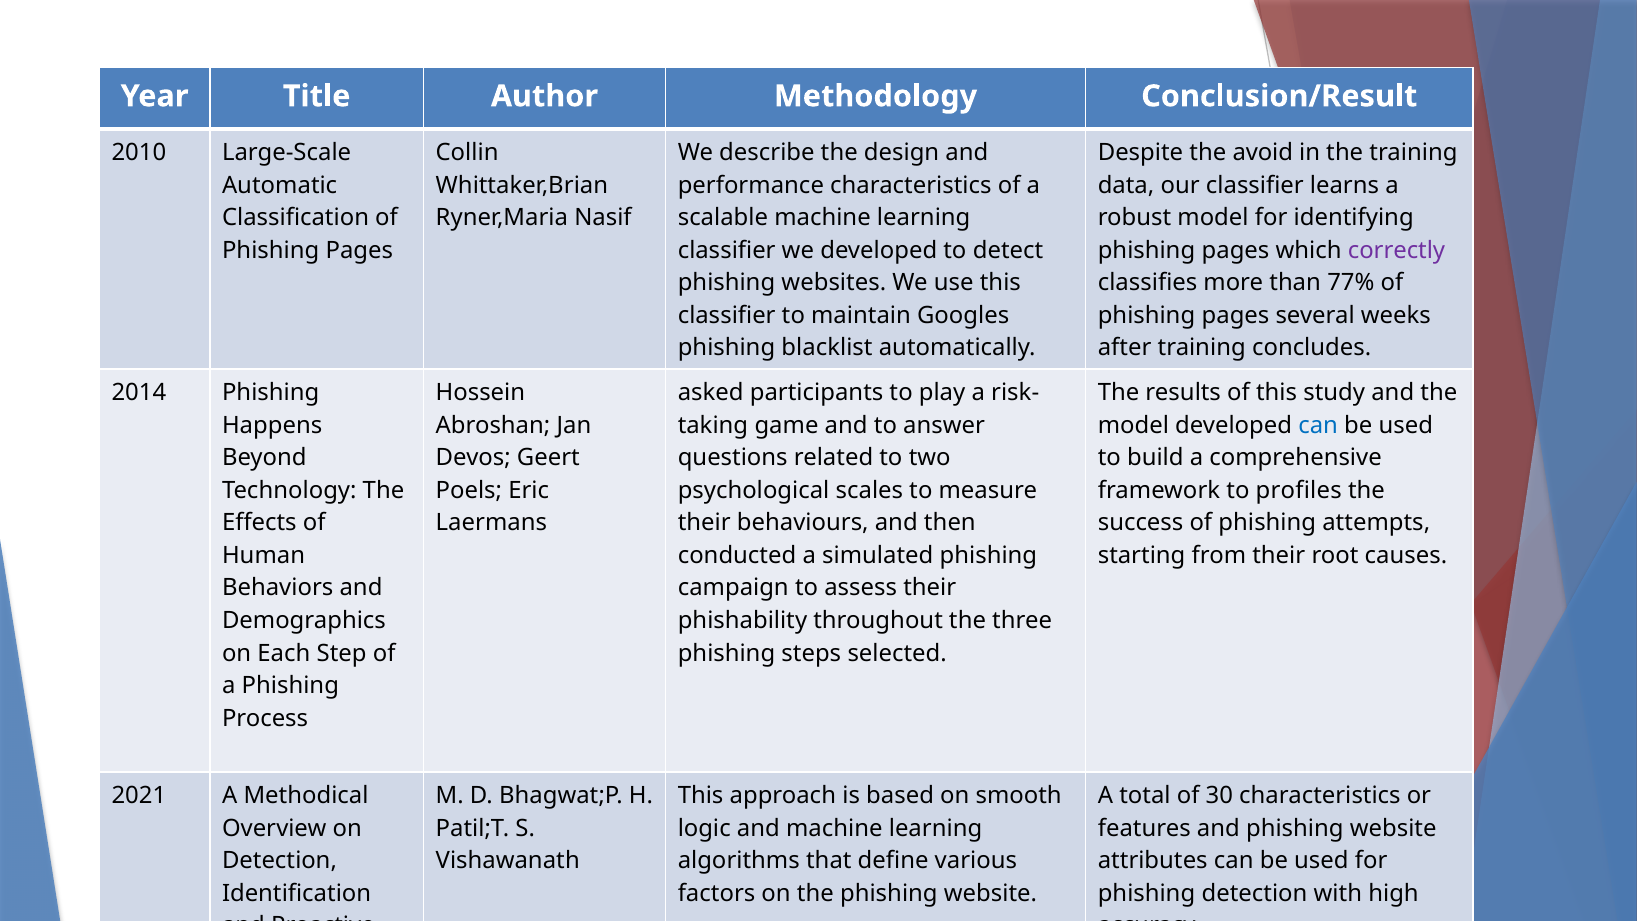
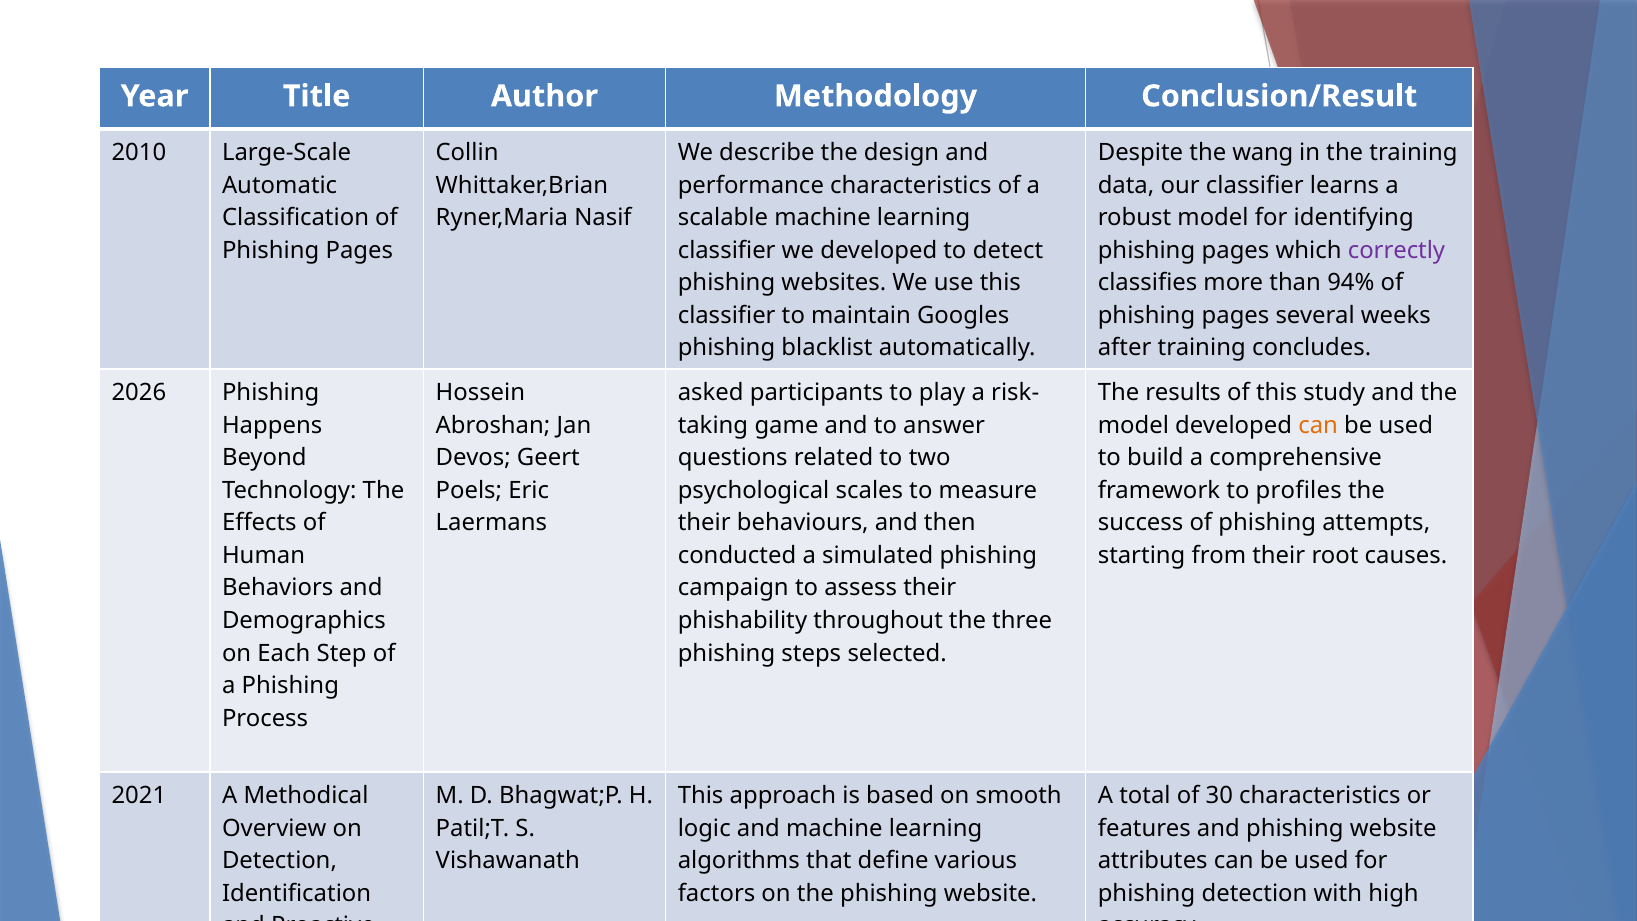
avoid: avoid -> wang
77%: 77% -> 94%
2014: 2014 -> 2026
can at (1318, 425) colour: blue -> orange
